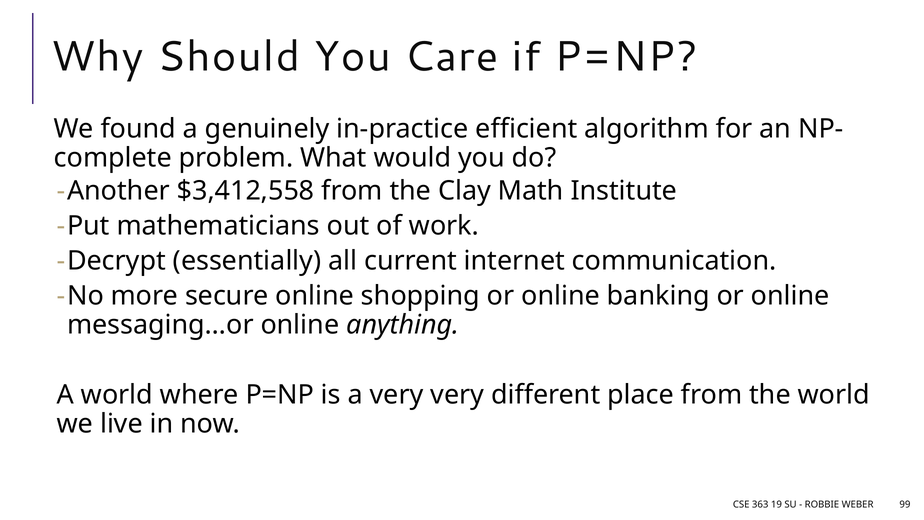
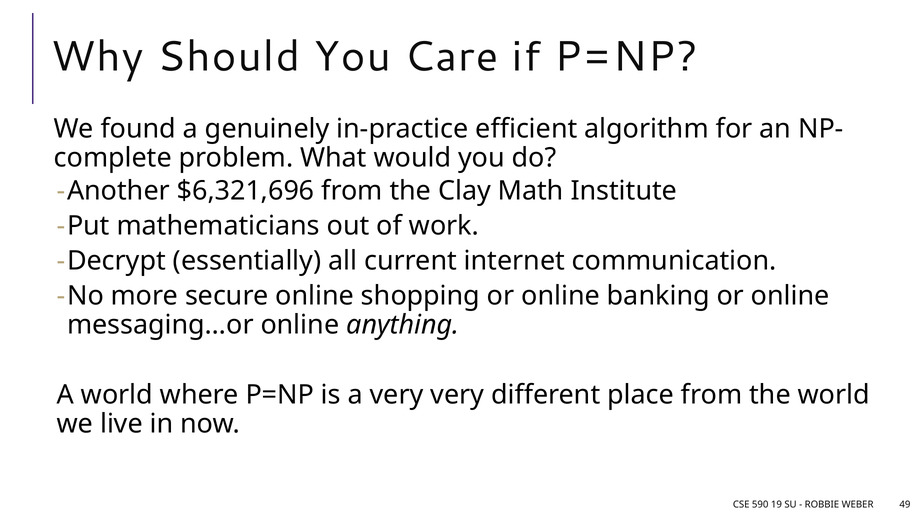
$3,412,558: $3,412,558 -> $6,321,696
363: 363 -> 590
99: 99 -> 49
